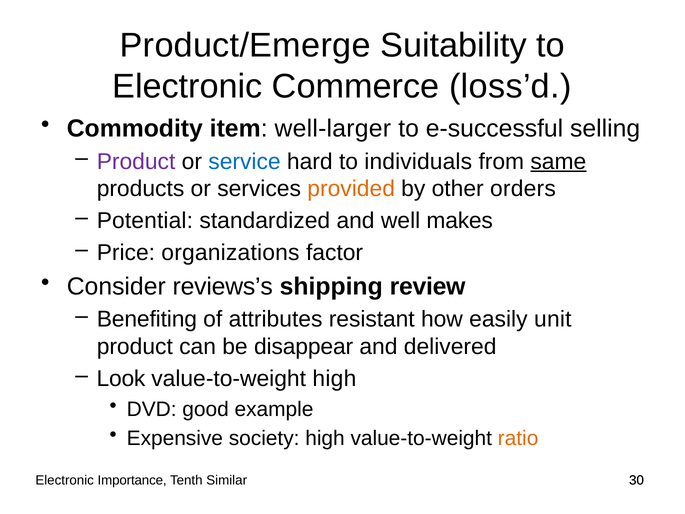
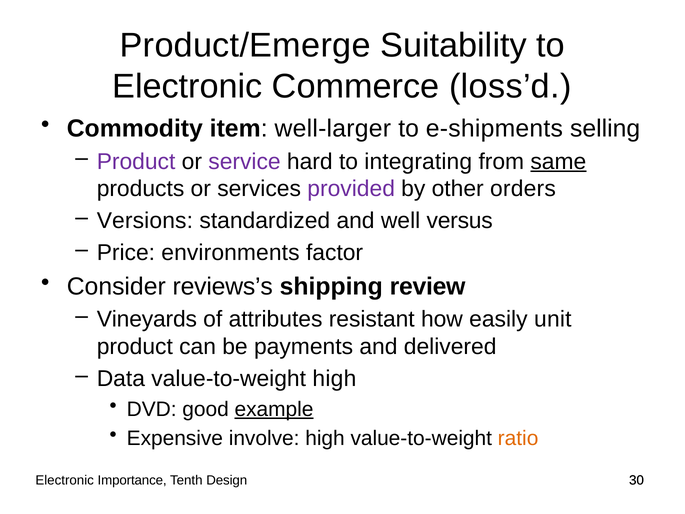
e-successful: e-successful -> e-shipments
service colour: blue -> purple
individuals: individuals -> integrating
provided colour: orange -> purple
Potential: Potential -> Versions
makes: makes -> versus
organizations: organizations -> environments
Benefiting: Benefiting -> Vineyards
disappear: disappear -> payments
Look: Look -> Data
example underline: none -> present
society: society -> involve
Similar: Similar -> Design
